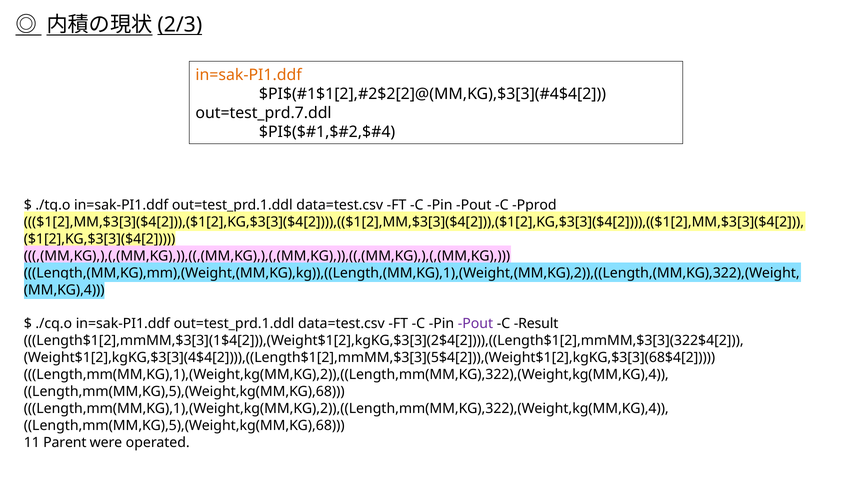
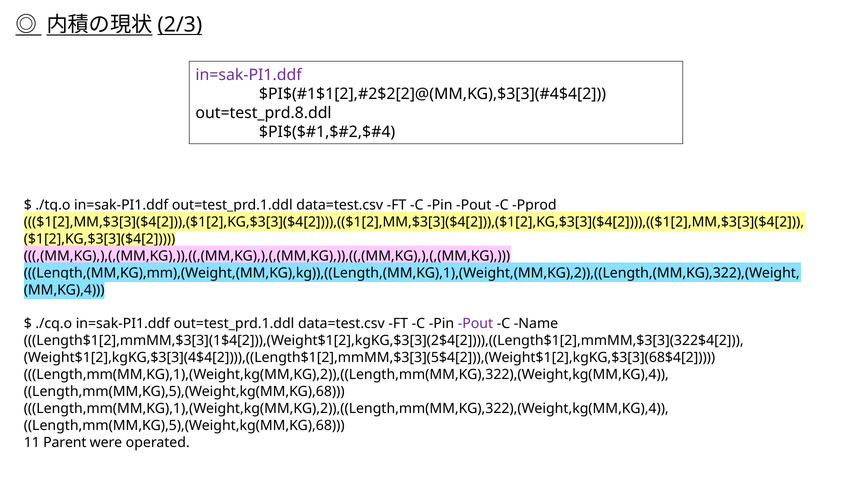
in=sak-PI1.ddf at (249, 75) colour: orange -> purple
out=test_prd.7.ddl: out=test_prd.7.ddl -> out=test_prd.8.ddl
Result: Result -> Name
